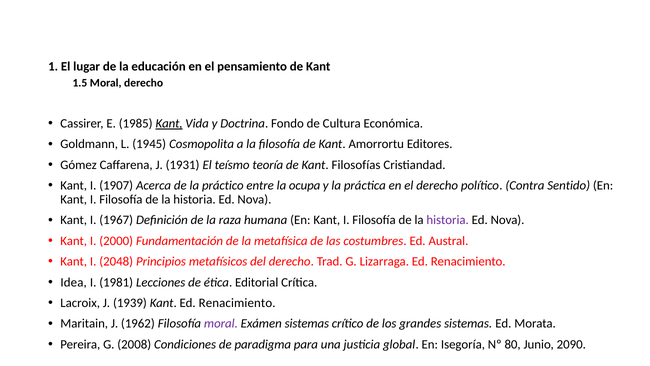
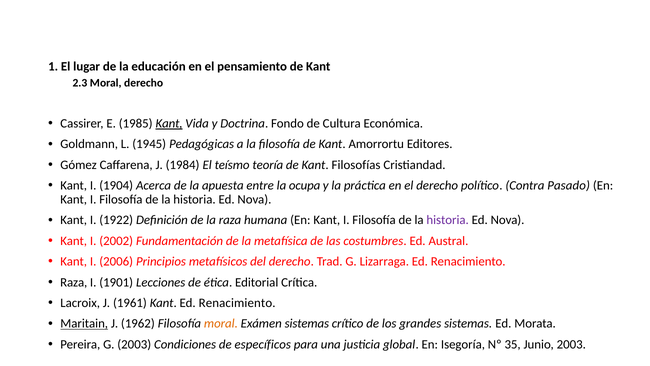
1.5: 1.5 -> 2.3
Cosmopolita: Cosmopolita -> Pedagógicas
1931: 1931 -> 1984
1907: 1907 -> 1904
práctico: práctico -> apuesta
Sentido: Sentido -> Pasado
1967: 1967 -> 1922
2000: 2000 -> 2002
2048: 2048 -> 2006
Idea at (74, 282): Idea -> Raza
1981: 1981 -> 1901
1939: 1939 -> 1961
Maritain underline: none -> present
moral at (221, 323) colour: purple -> orange
G 2008: 2008 -> 2003
paradigma: paradigma -> específicos
80: 80 -> 35
Junio 2090: 2090 -> 2003
